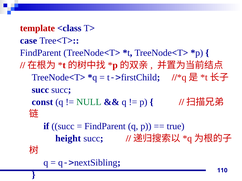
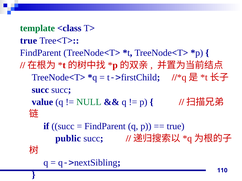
template colour: red -> green
case at (29, 41): case -> true
const: const -> value
height: height -> public
